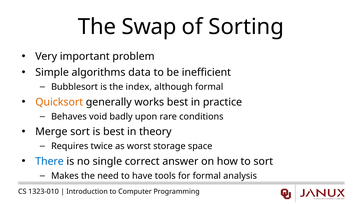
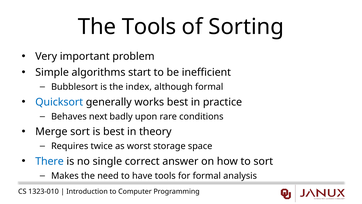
The Swap: Swap -> Tools
data: data -> start
Quicksort colour: orange -> blue
void: void -> next
